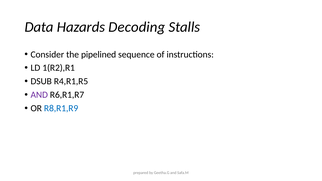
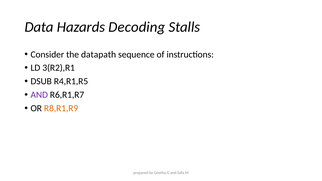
pipelined: pipelined -> datapath
1(R2),R1: 1(R2),R1 -> 3(R2),R1
R8,R1,R9 colour: blue -> orange
